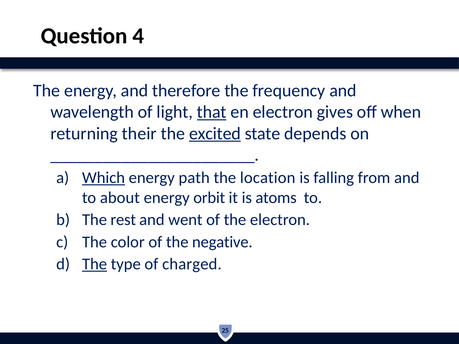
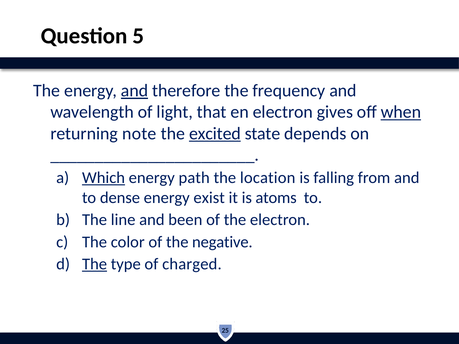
4: 4 -> 5
and at (135, 91) underline: none -> present
that underline: present -> none
when underline: none -> present
their: their -> note
about: about -> dense
orbit: orbit -> exist
rest: rest -> line
went: went -> been
